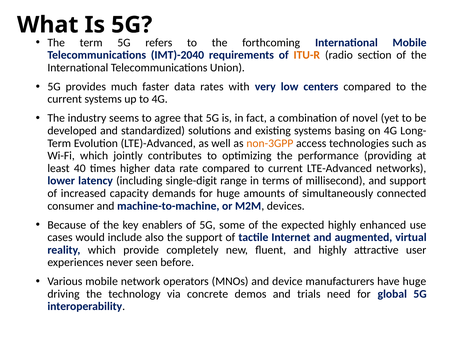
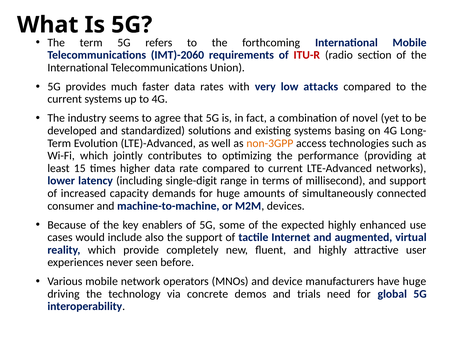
IMT)-2040: IMT)-2040 -> IMT)-2060
ITU-R colour: orange -> red
centers: centers -> attacks
40: 40 -> 15
